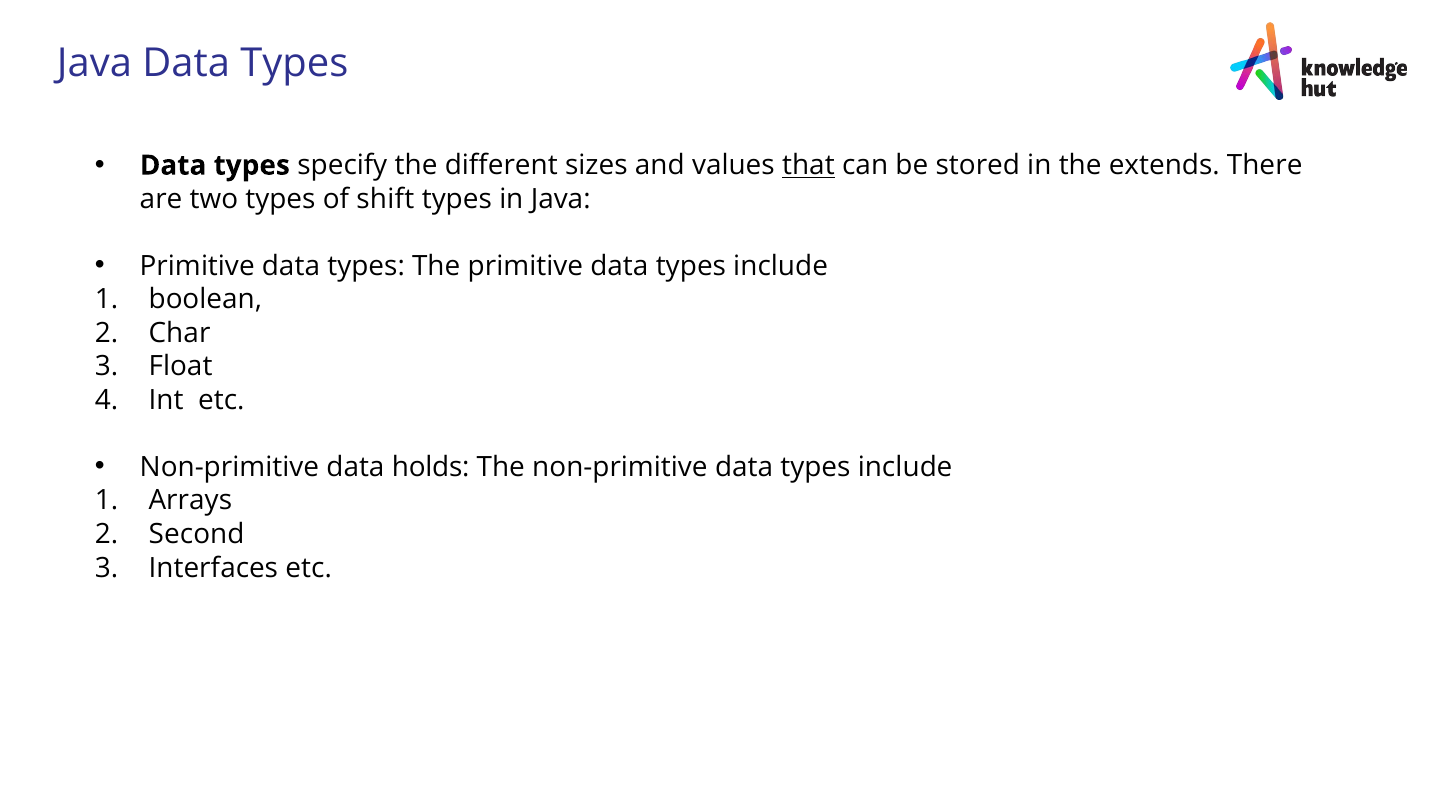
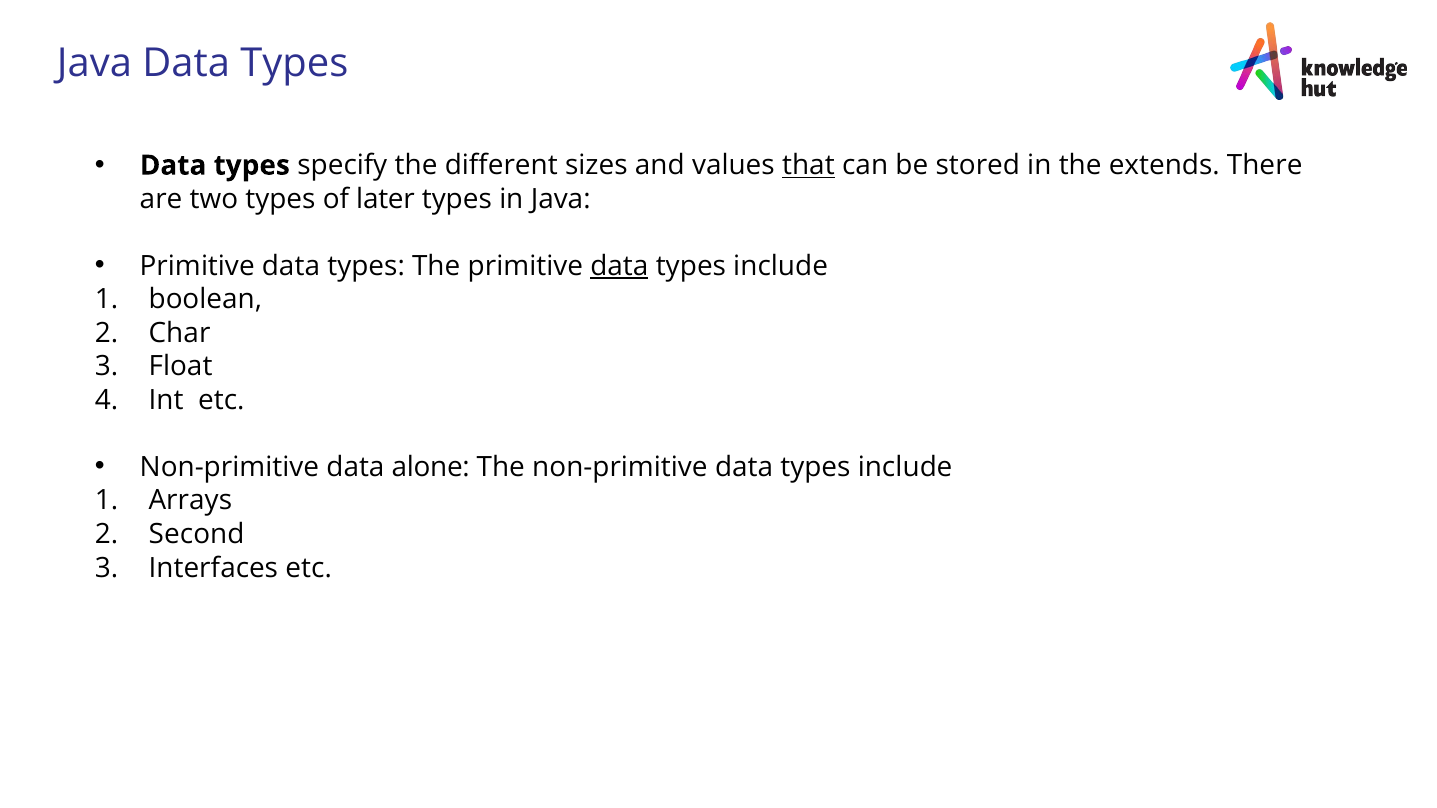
shift: shift -> later
data at (619, 266) underline: none -> present
holds: holds -> alone
